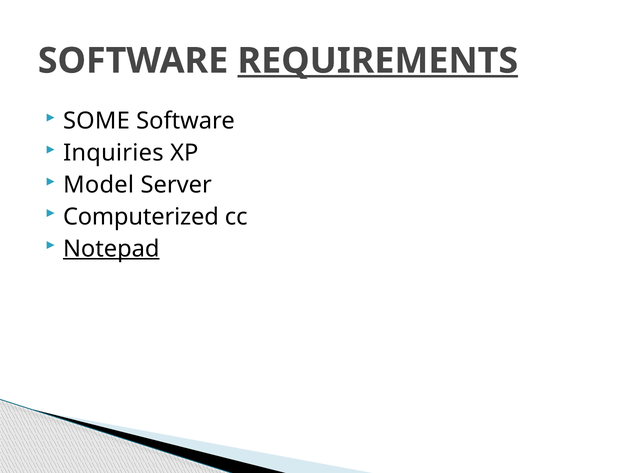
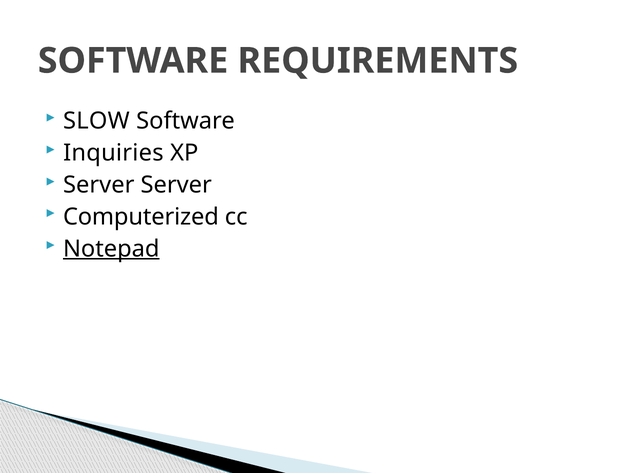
REQUIREMENTS underline: present -> none
SOME: SOME -> SLOW
Model at (99, 185): Model -> Server
